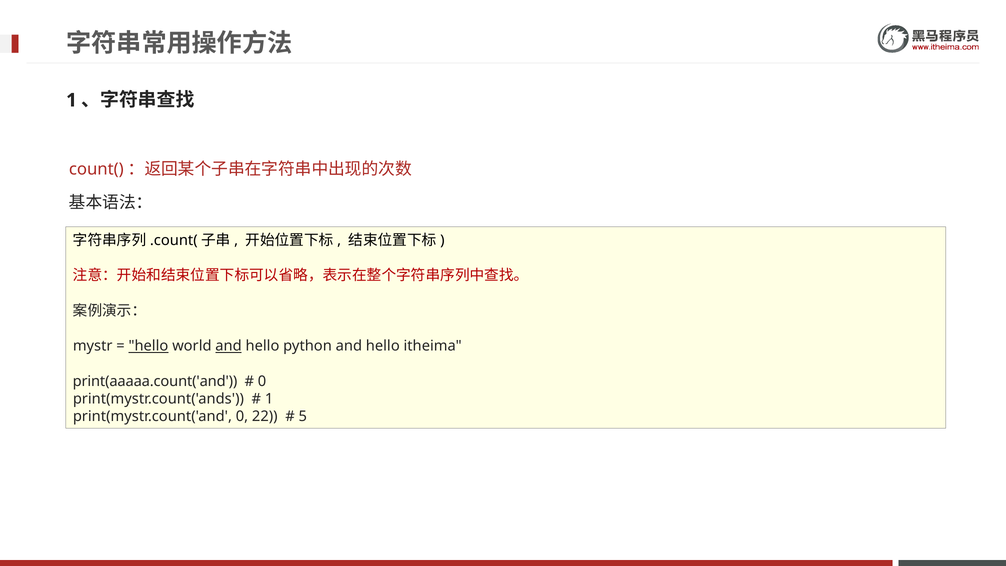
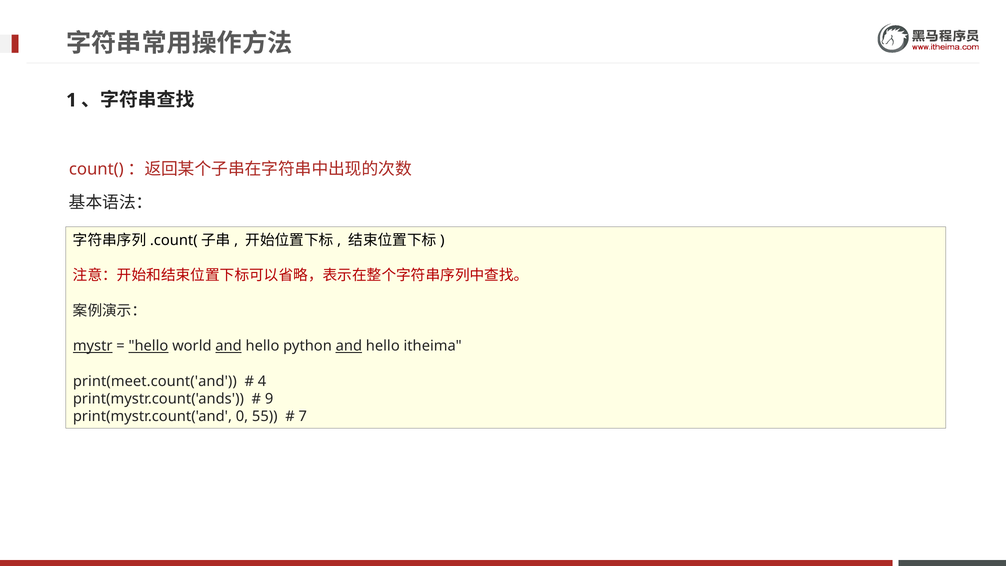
mystr underline: none -> present
and at (349, 346) underline: none -> present
print(aaaaa.count('and: print(aaaaa.count('and -> print(meet.count('and
0 at (262, 381): 0 -> 4
1 at (269, 399): 1 -> 9
22: 22 -> 55
5: 5 -> 7
